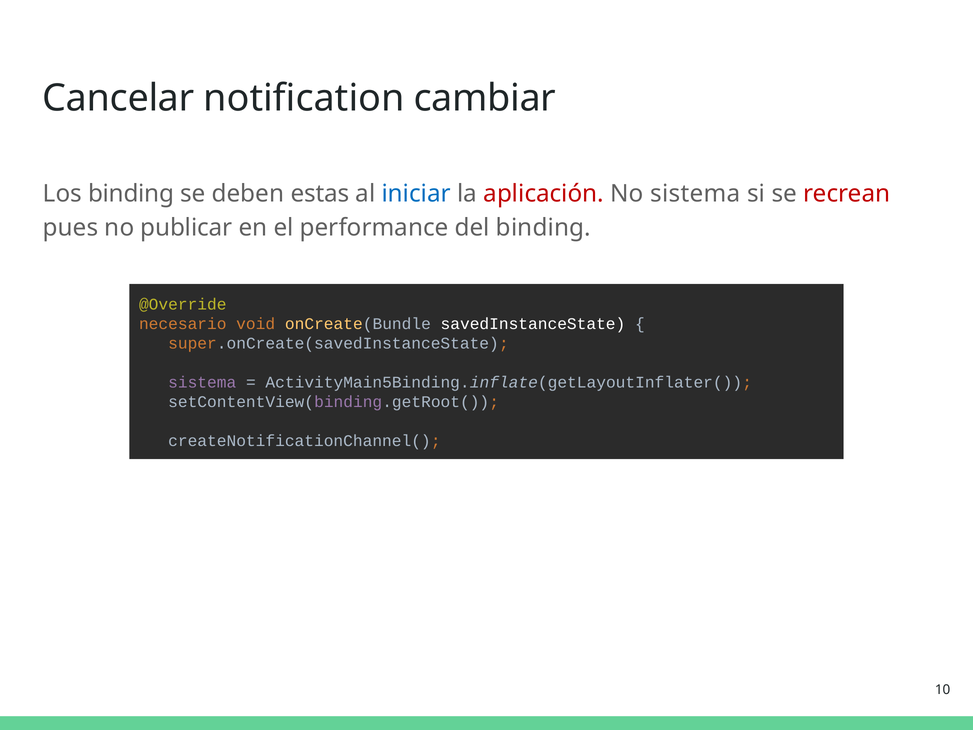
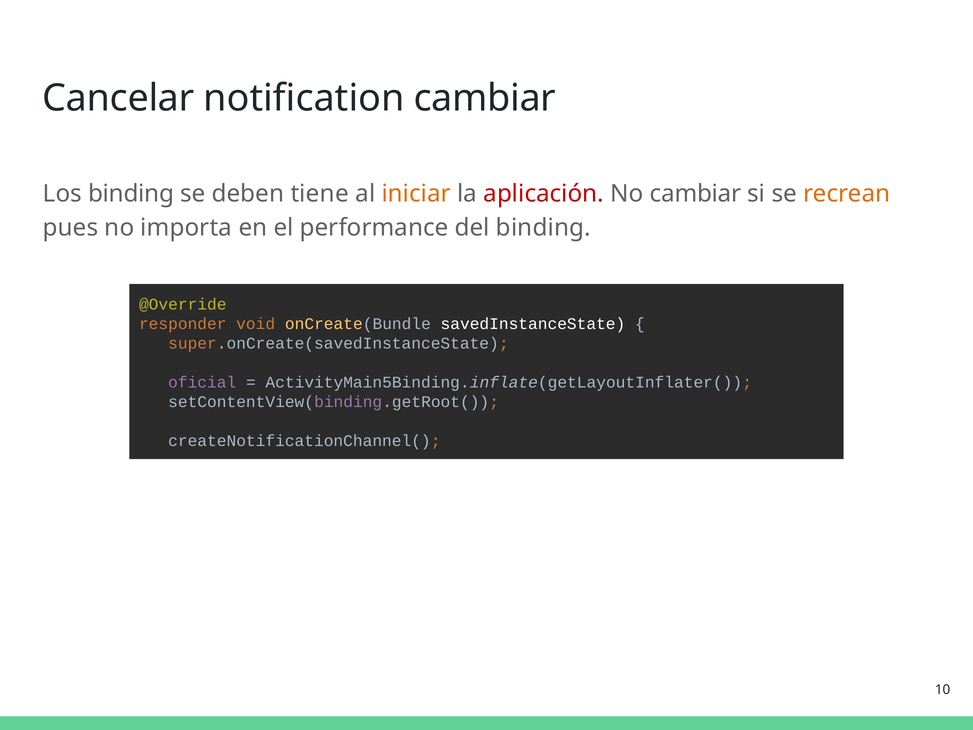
estas: estas -> tiene
iniciar colour: blue -> orange
No sistema: sistema -> cambiar
recrean colour: red -> orange
publicar: publicar -> importa
necesario: necesario -> responder
sistema at (202, 382): sistema -> oficial
